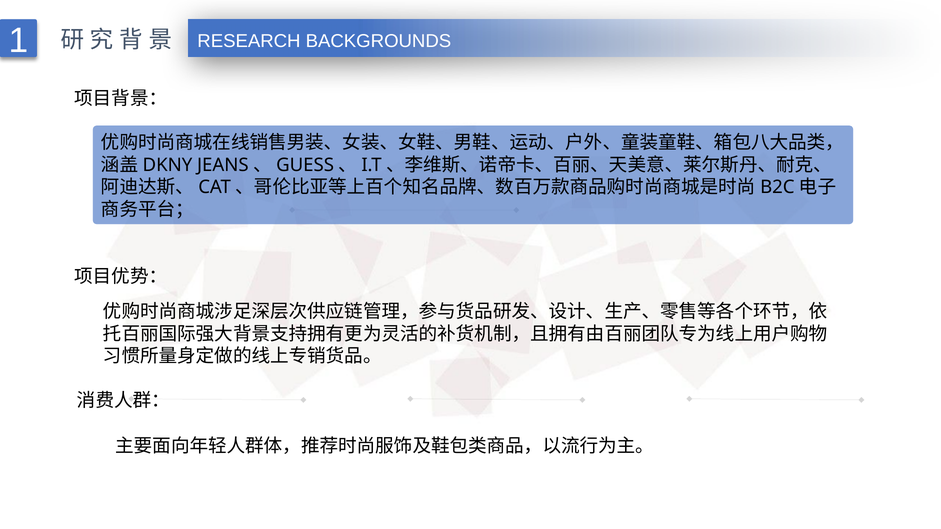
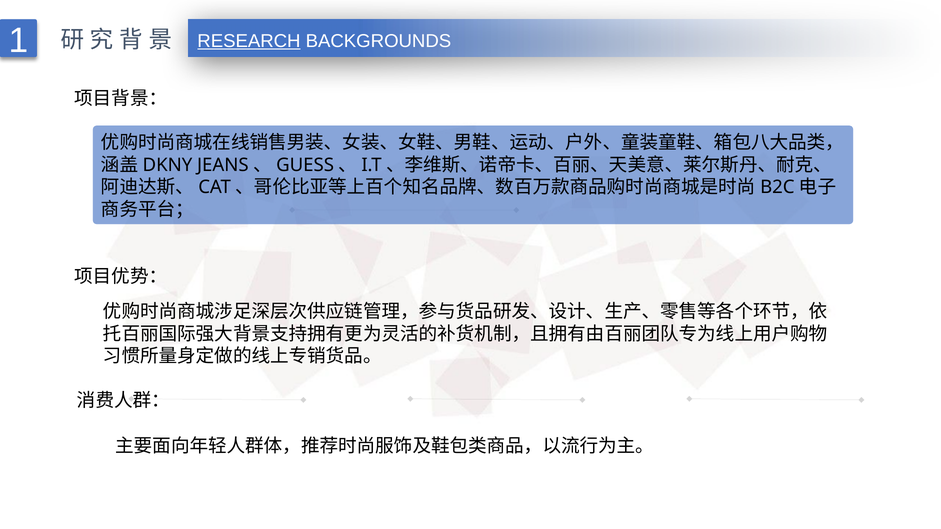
RESEARCH underline: none -> present
